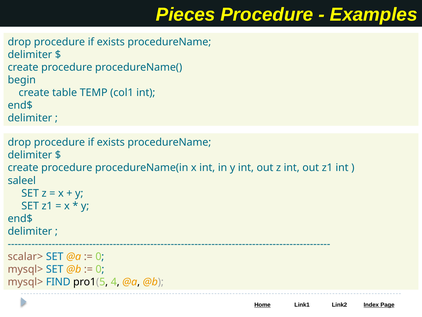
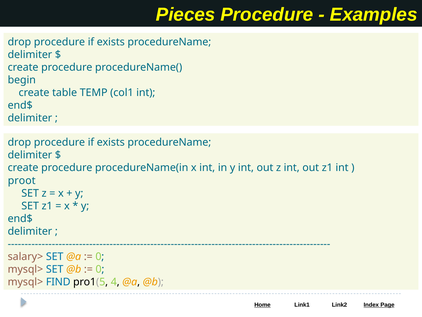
saleel: saleel -> proot
scalar>: scalar> -> salary>
